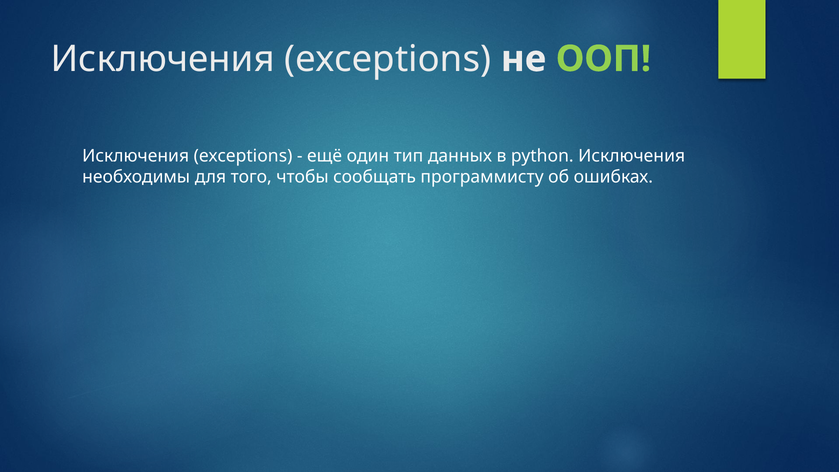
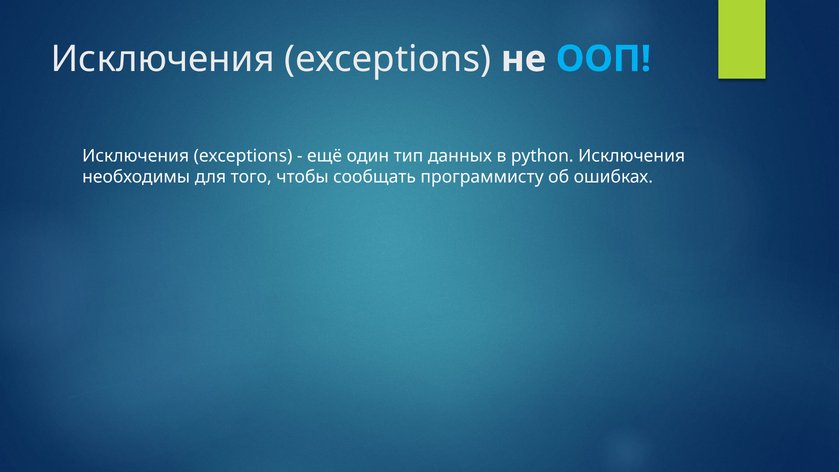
ООП colour: light green -> light blue
